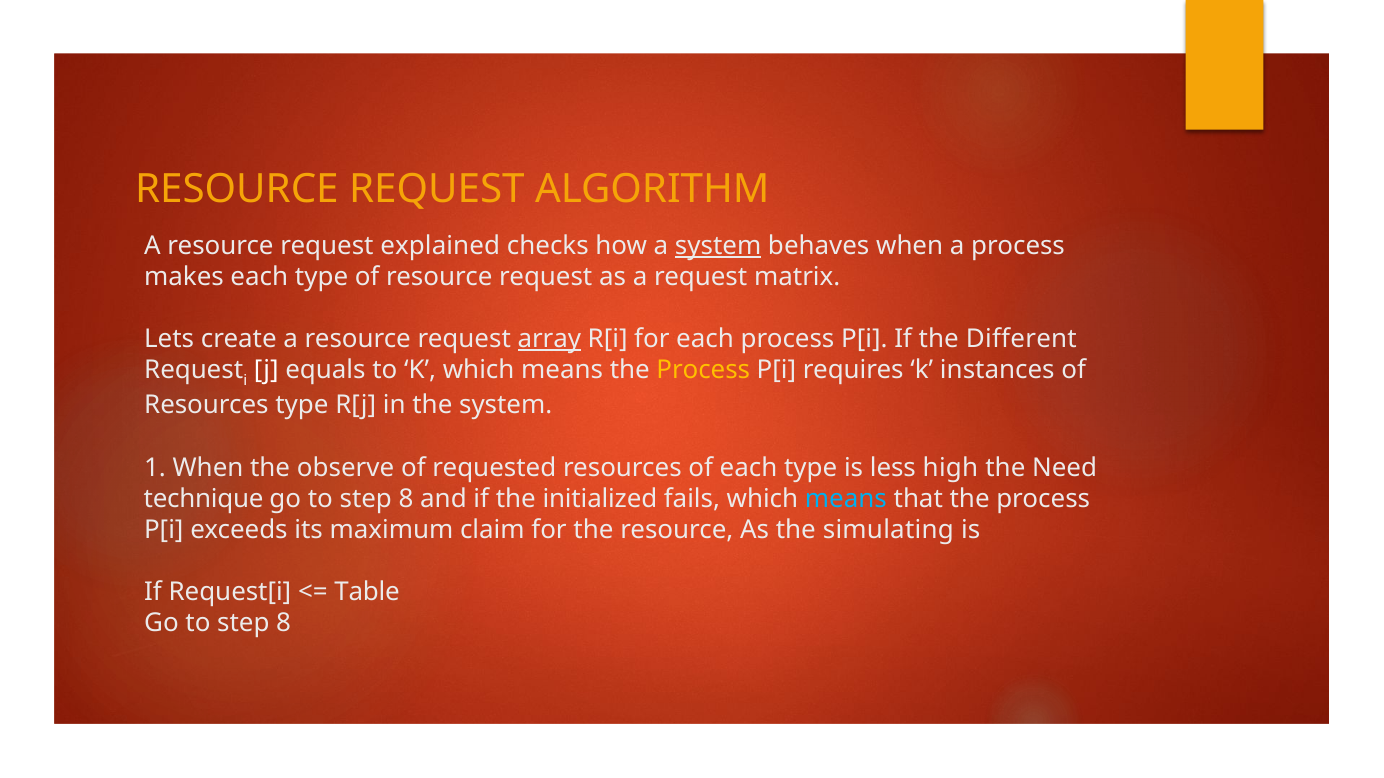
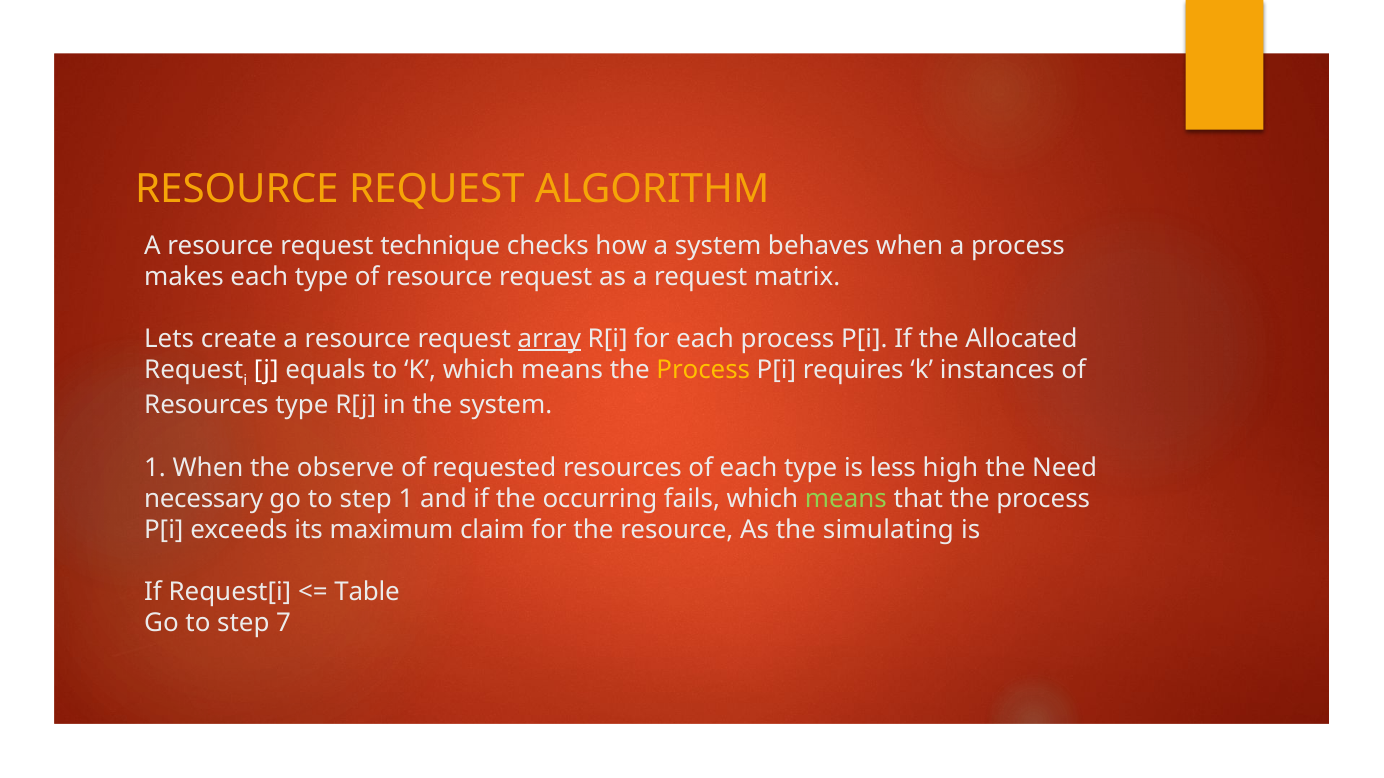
explained: explained -> technique
system at (718, 246) underline: present -> none
Different: Different -> Allocated
technique: technique -> necessary
8 at (406, 499): 8 -> 1
initialized: initialized -> occurring
means at (846, 499) colour: light blue -> light green
8 at (284, 624): 8 -> 7
